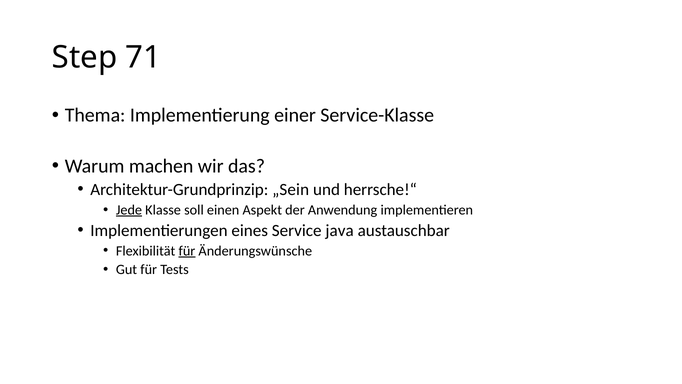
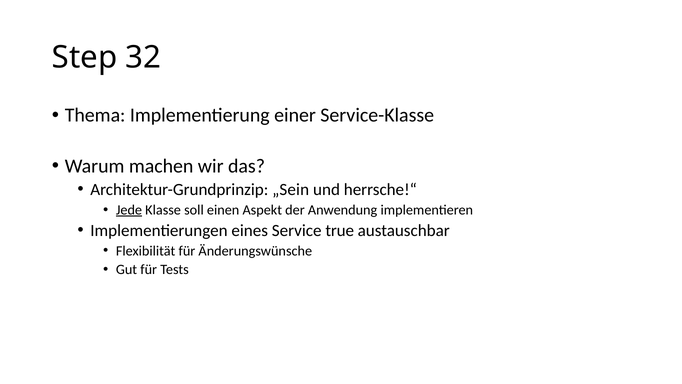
71: 71 -> 32
java: java -> true
für at (187, 251) underline: present -> none
